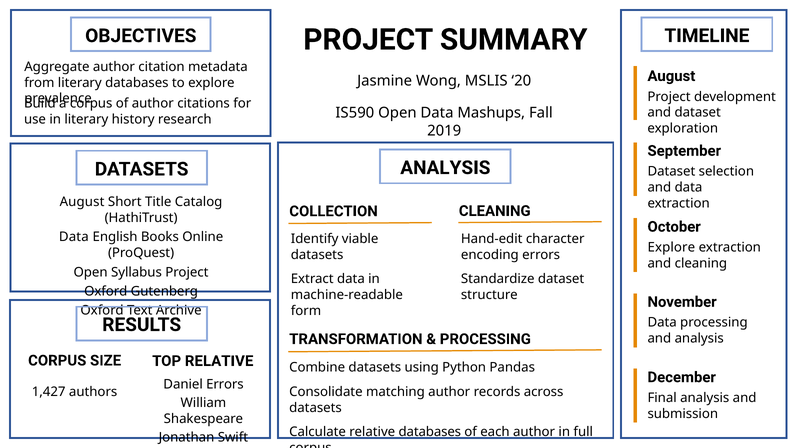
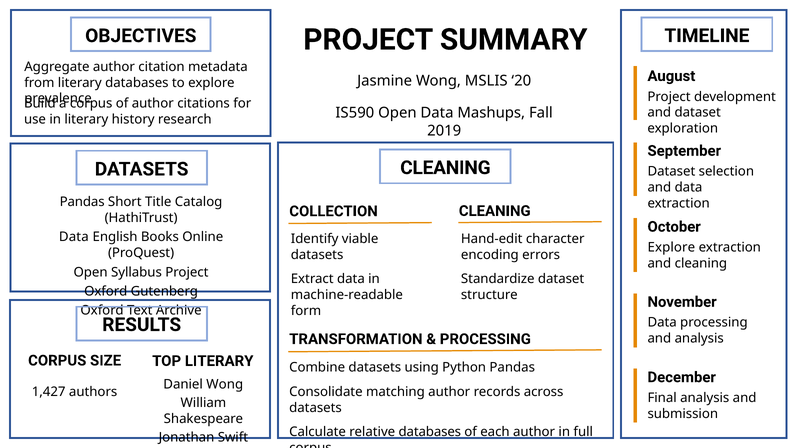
ANALYSIS at (445, 168): ANALYSIS -> CLEANING
August at (82, 202): August -> Pandas
TOP RELATIVE: RELATIVE -> LITERARY
Daniel Errors: Errors -> Wong
